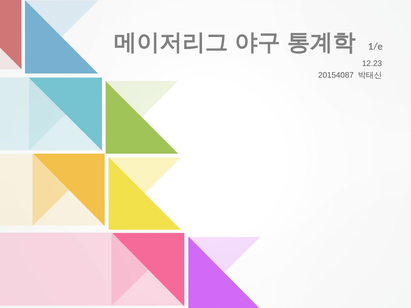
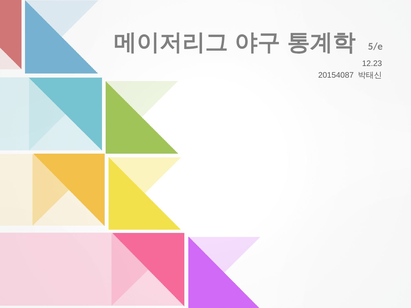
1/e: 1/e -> 5/e
